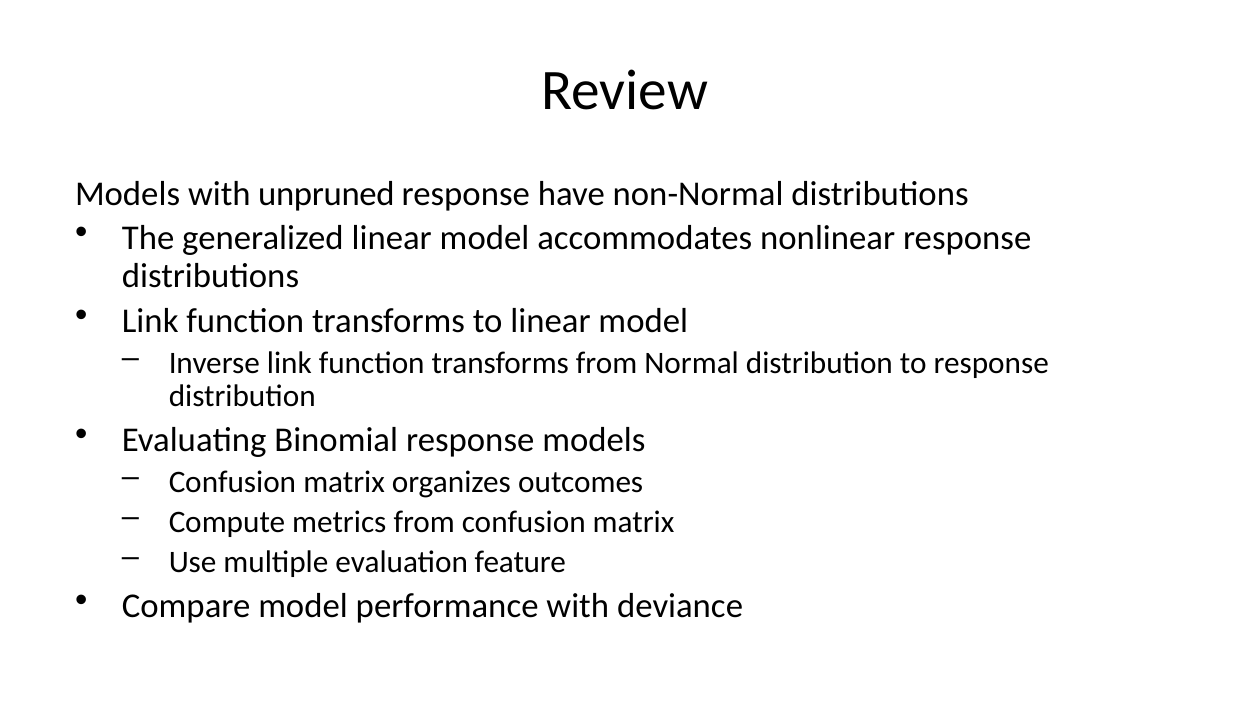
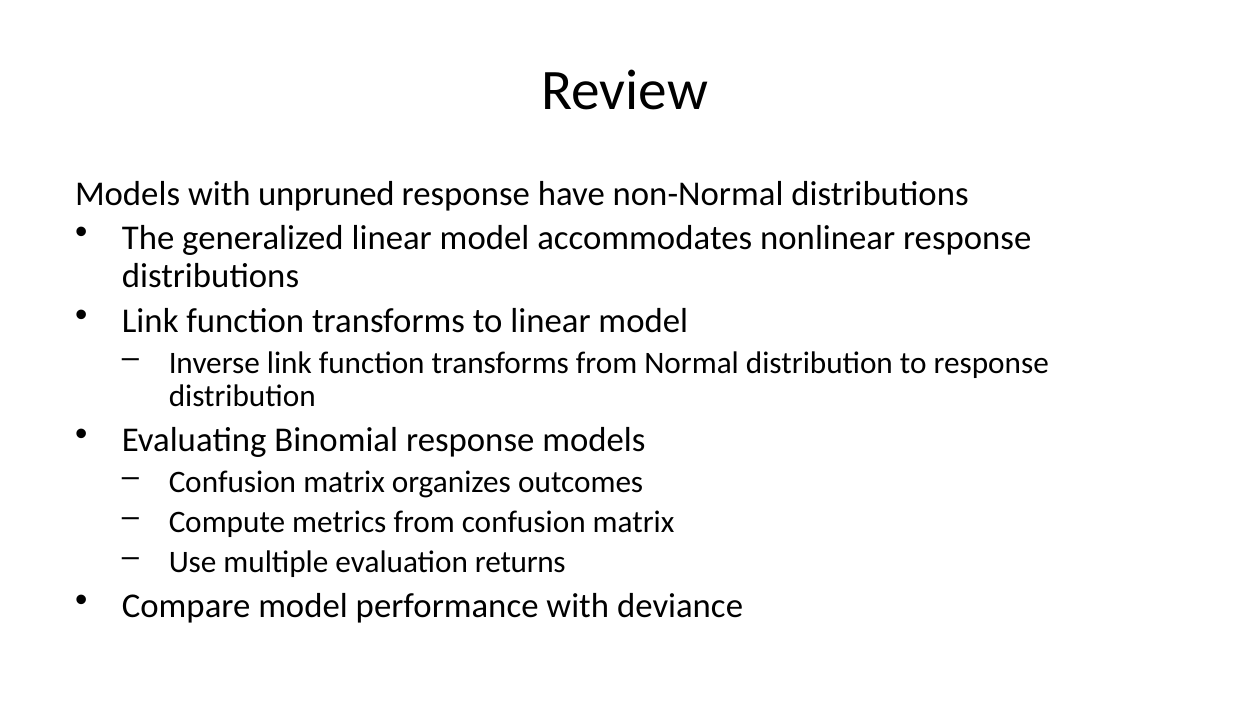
feature: feature -> returns
